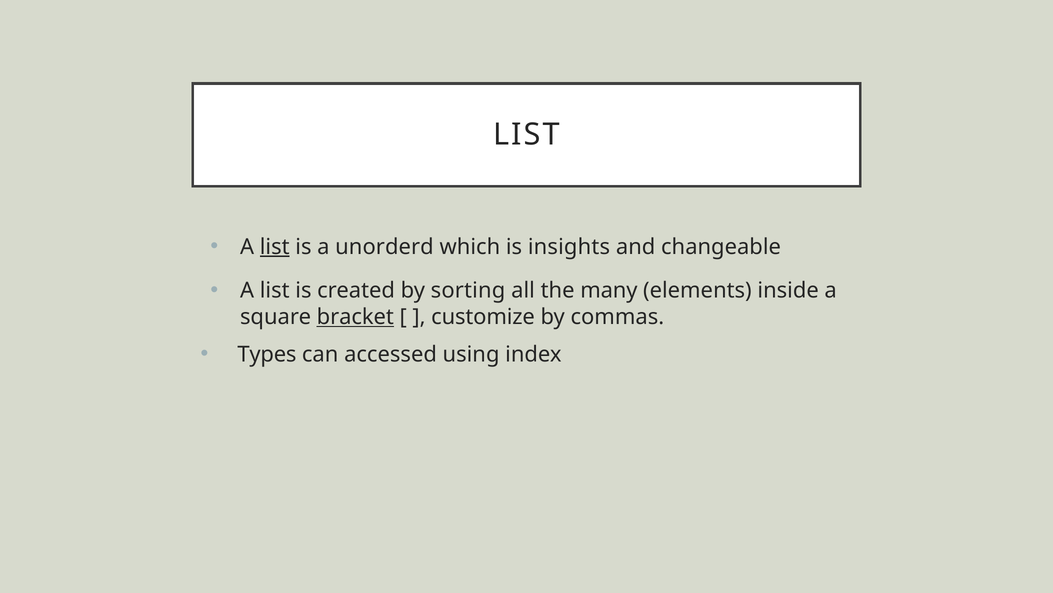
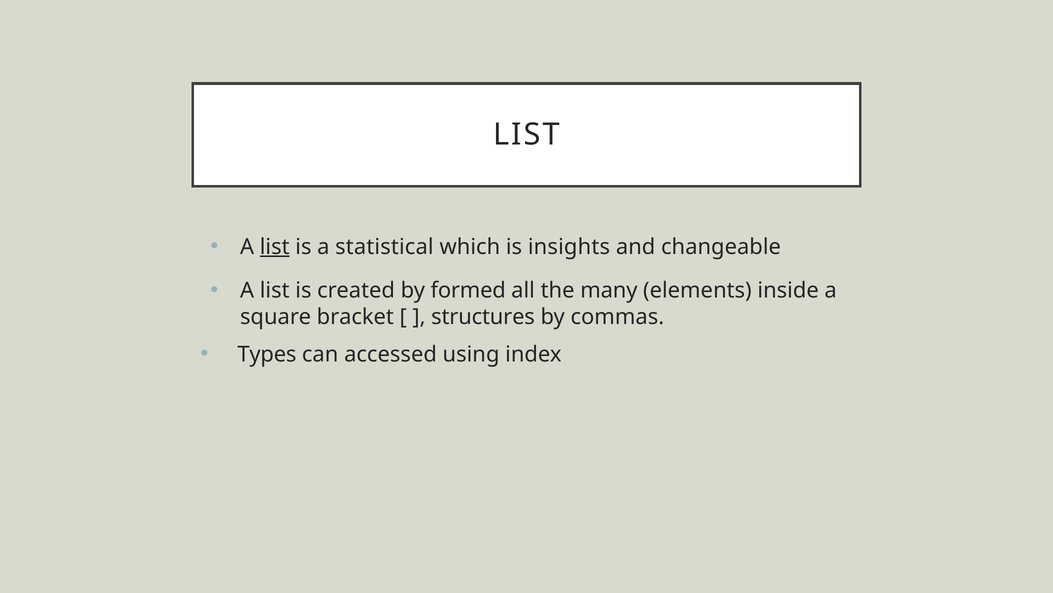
unorderd: unorderd -> statistical
sorting: sorting -> formed
bracket underline: present -> none
customize: customize -> structures
